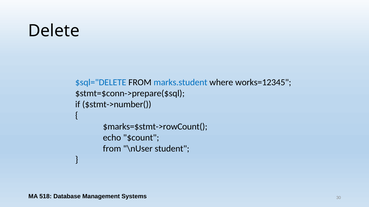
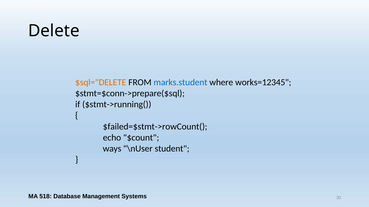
$sql="DELETE colour: blue -> orange
$stmt->number(: $stmt->number( -> $stmt->running(
$marks=$stmt->rowCount(: $marks=$stmt->rowCount( -> $failed=$stmt->rowCount(
from at (112, 149): from -> ways
